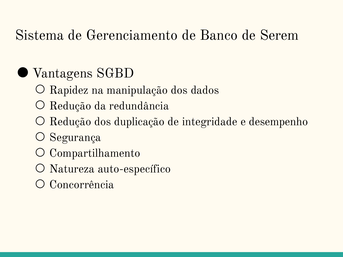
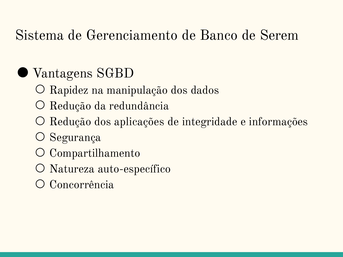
duplicação: duplicação -> aplicações
desempenho: desempenho -> informações
